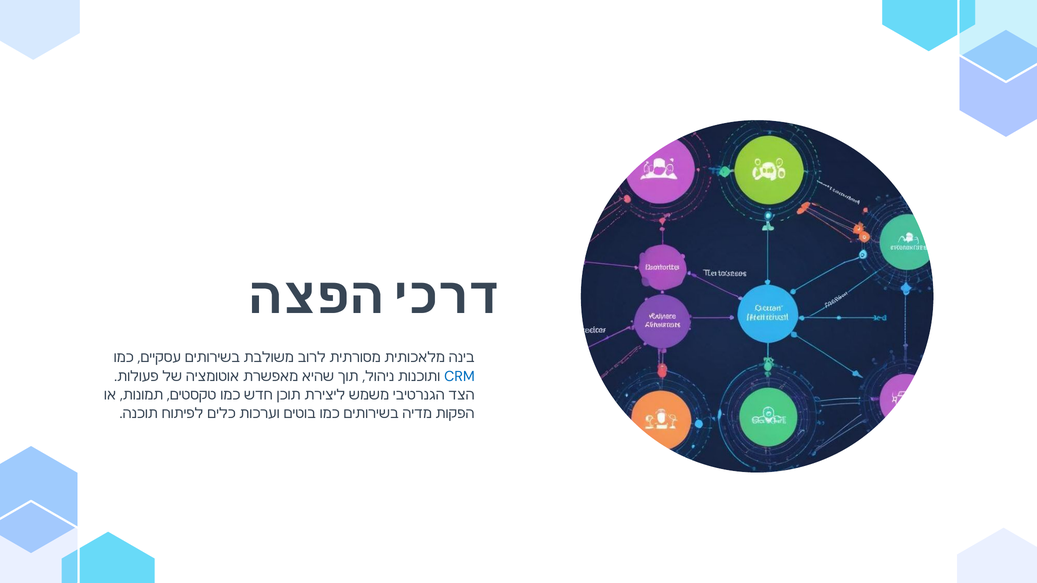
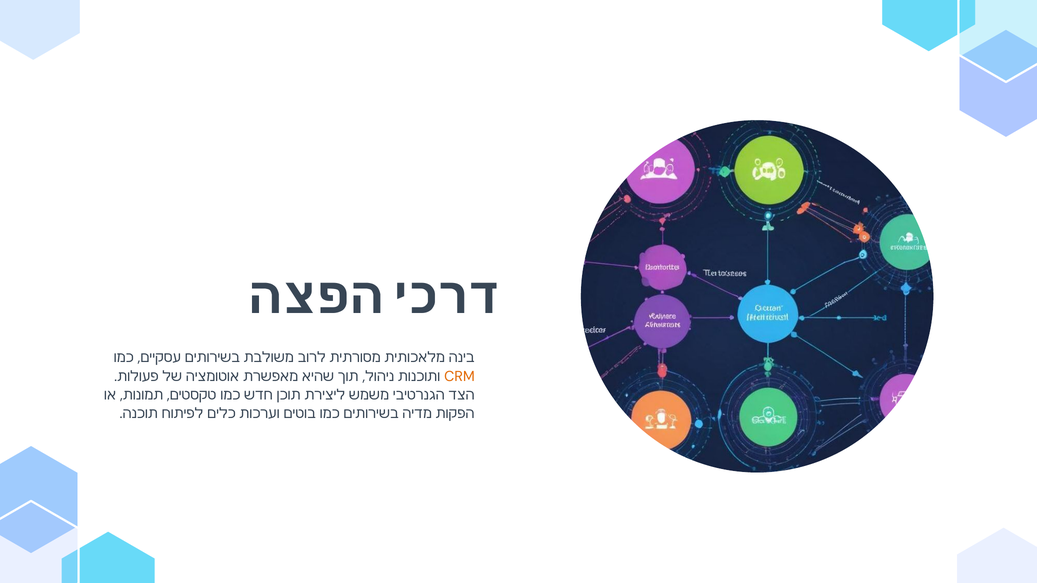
CRM colour: blue -> orange
